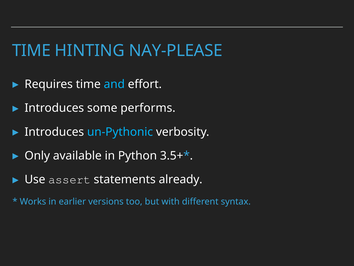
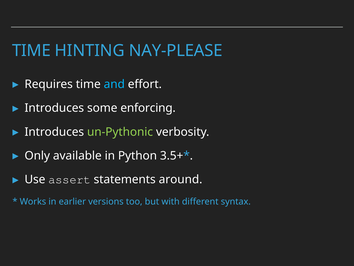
performs: performs -> enforcing
un-Pythonic colour: light blue -> light green
already: already -> around
